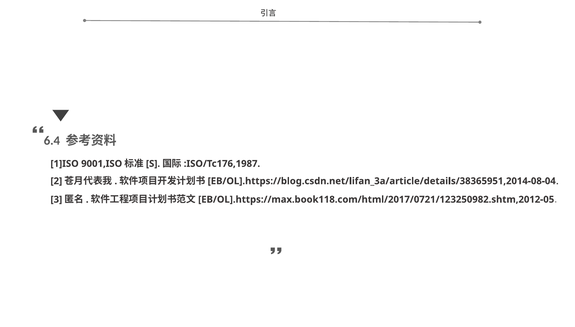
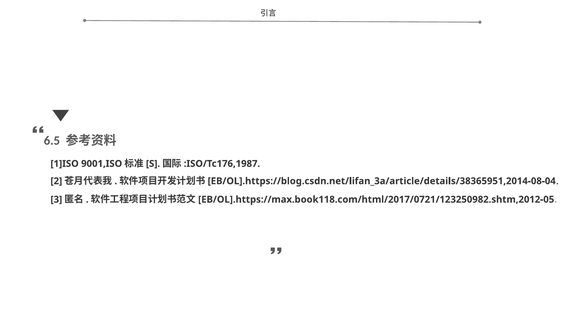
6.4: 6.4 -> 6.5
